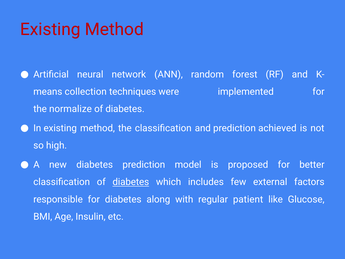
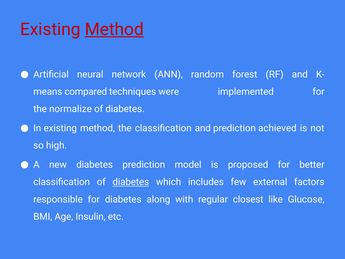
Method at (114, 29) underline: none -> present
collection: collection -> compared
patient: patient -> closest
